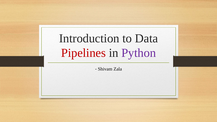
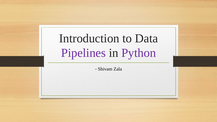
Pipelines colour: red -> purple
